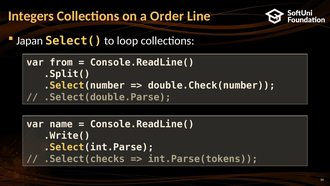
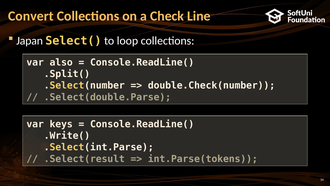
Integers: Integers -> Convert
Order: Order -> Check
from: from -> also
name: name -> keys
.Select(checks: .Select(checks -> .Select(result
